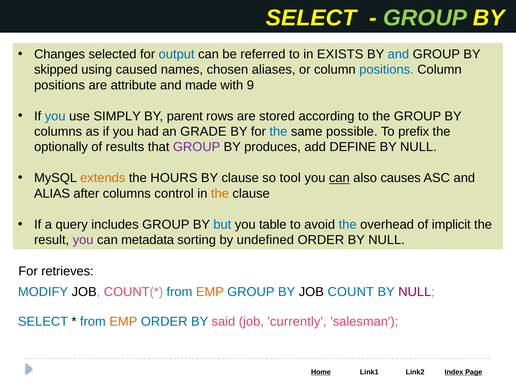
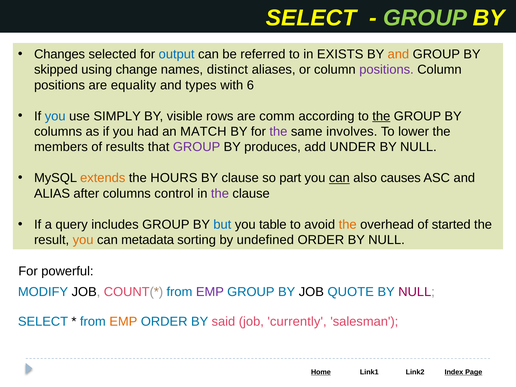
and at (398, 54) colour: blue -> orange
caused: caused -> change
chosen: chosen -> distinct
positions at (386, 70) colour: blue -> purple
attribute: attribute -> equality
made: made -> types
9: 9 -> 6
parent: parent -> visible
stored: stored -> comm
the at (381, 116) underline: none -> present
GRADE: GRADE -> MATCH
the at (278, 132) colour: blue -> purple
possible: possible -> involves
prefix: prefix -> lower
optionally: optionally -> members
DEFINE: DEFINE -> UNDER
tool: tool -> part
the at (220, 193) colour: orange -> purple
the at (348, 224) colour: blue -> orange
implicit: implicit -> started
you at (83, 240) colour: purple -> orange
retrieves: retrieves -> powerful
EMP at (210, 292) colour: orange -> purple
COUNT: COUNT -> QUOTE
